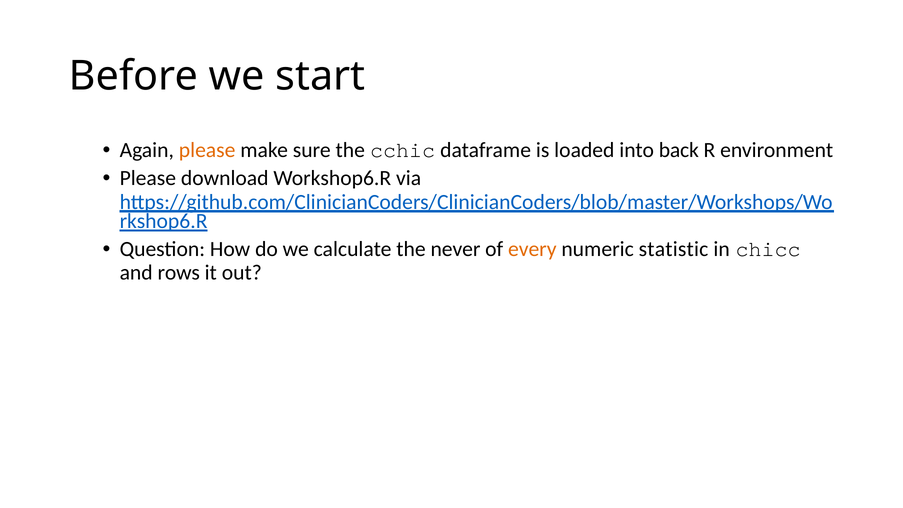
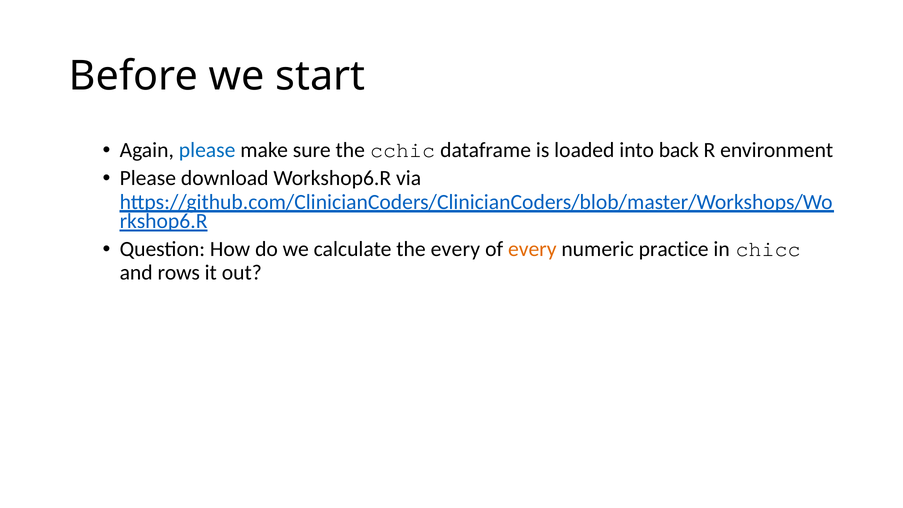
please at (207, 150) colour: orange -> blue
the never: never -> every
statistic: statistic -> practice
